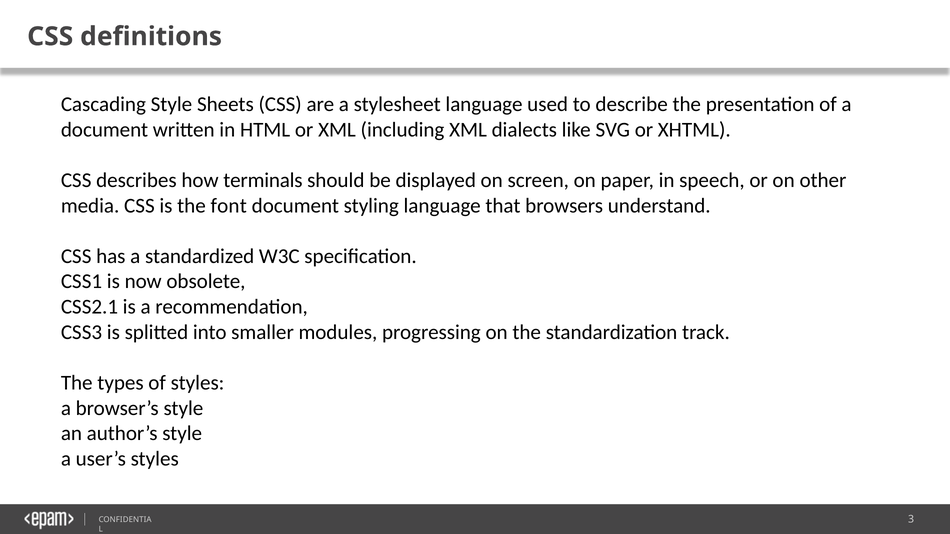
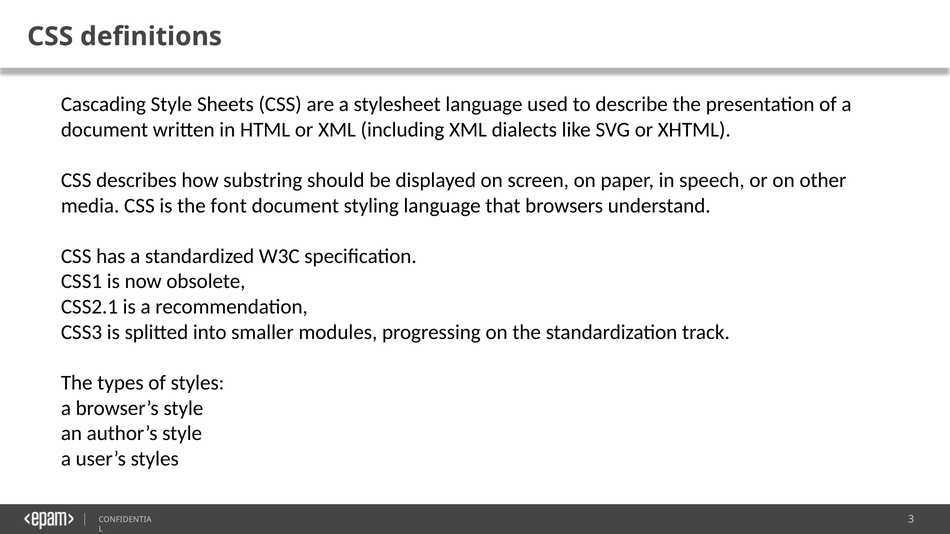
terminals: terminals -> substring
